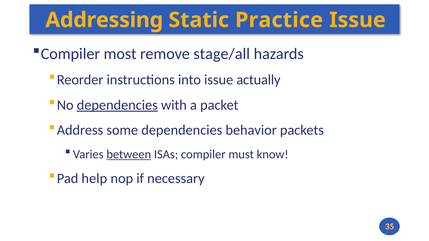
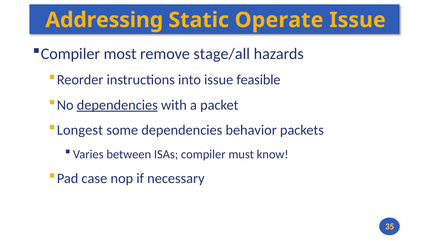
Practice: Practice -> Operate
actually: actually -> feasible
Address: Address -> Longest
between underline: present -> none
help: help -> case
